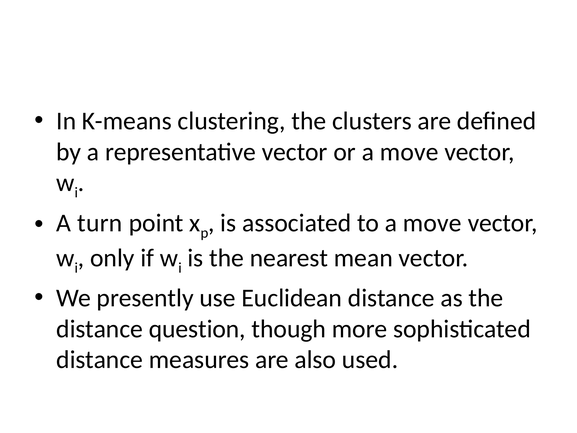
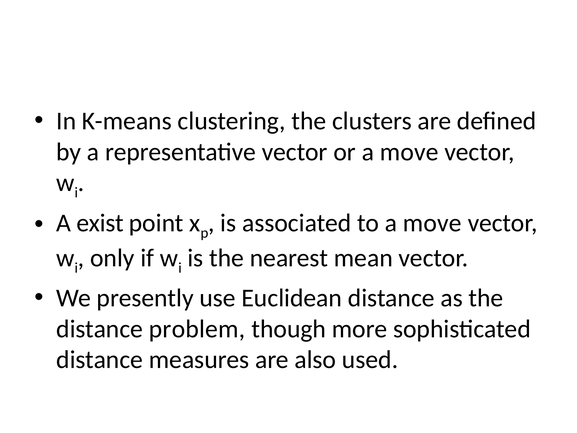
turn: turn -> exist
question: question -> problem
